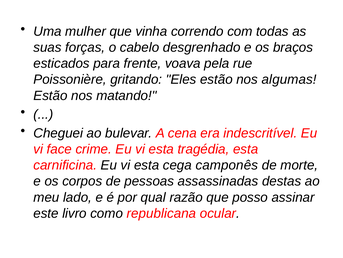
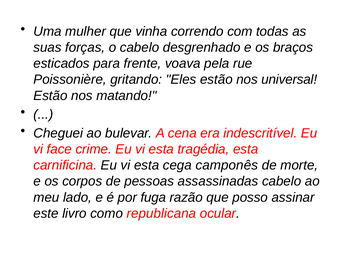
algumas: algumas -> universal
assassinadas destas: destas -> cabelo
qual: qual -> fuga
